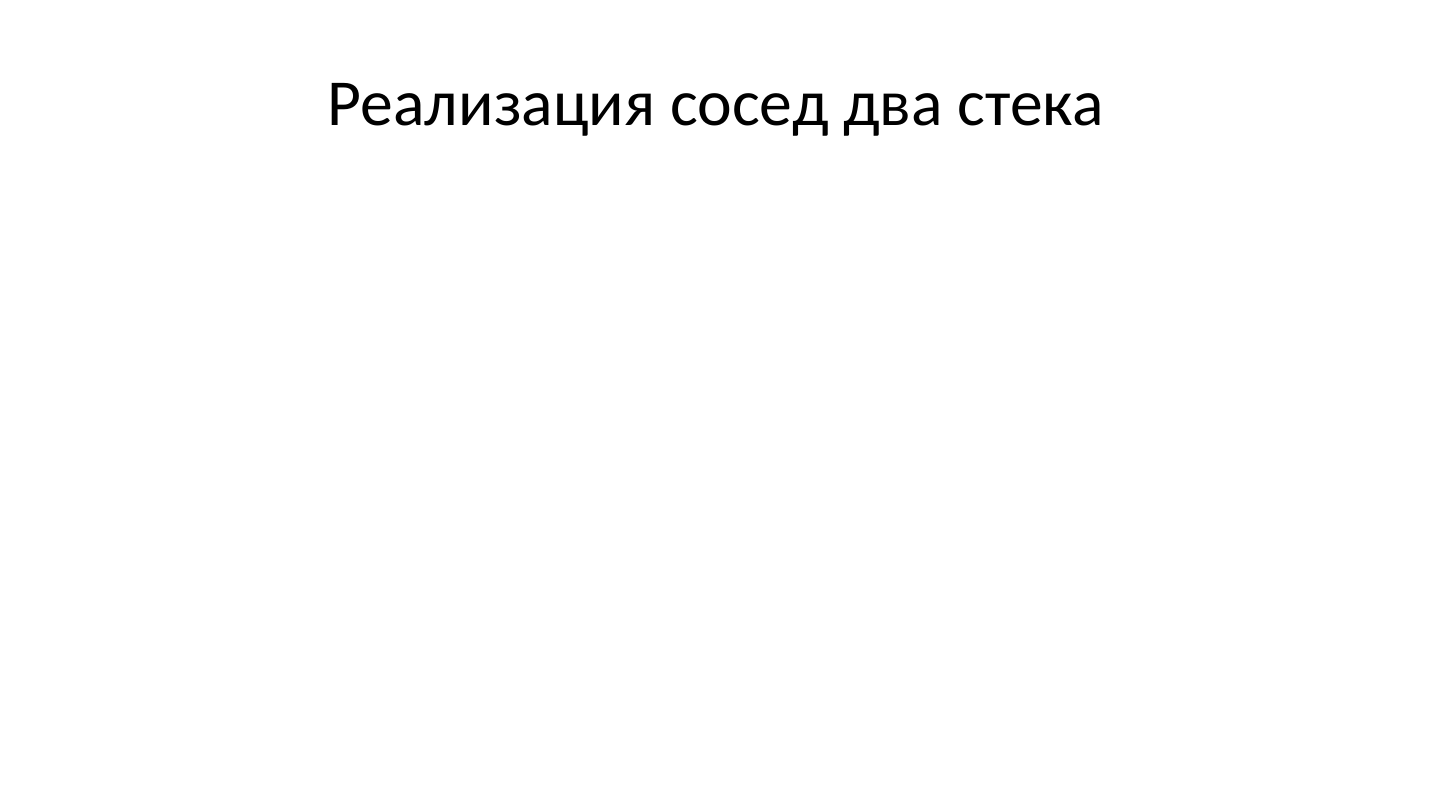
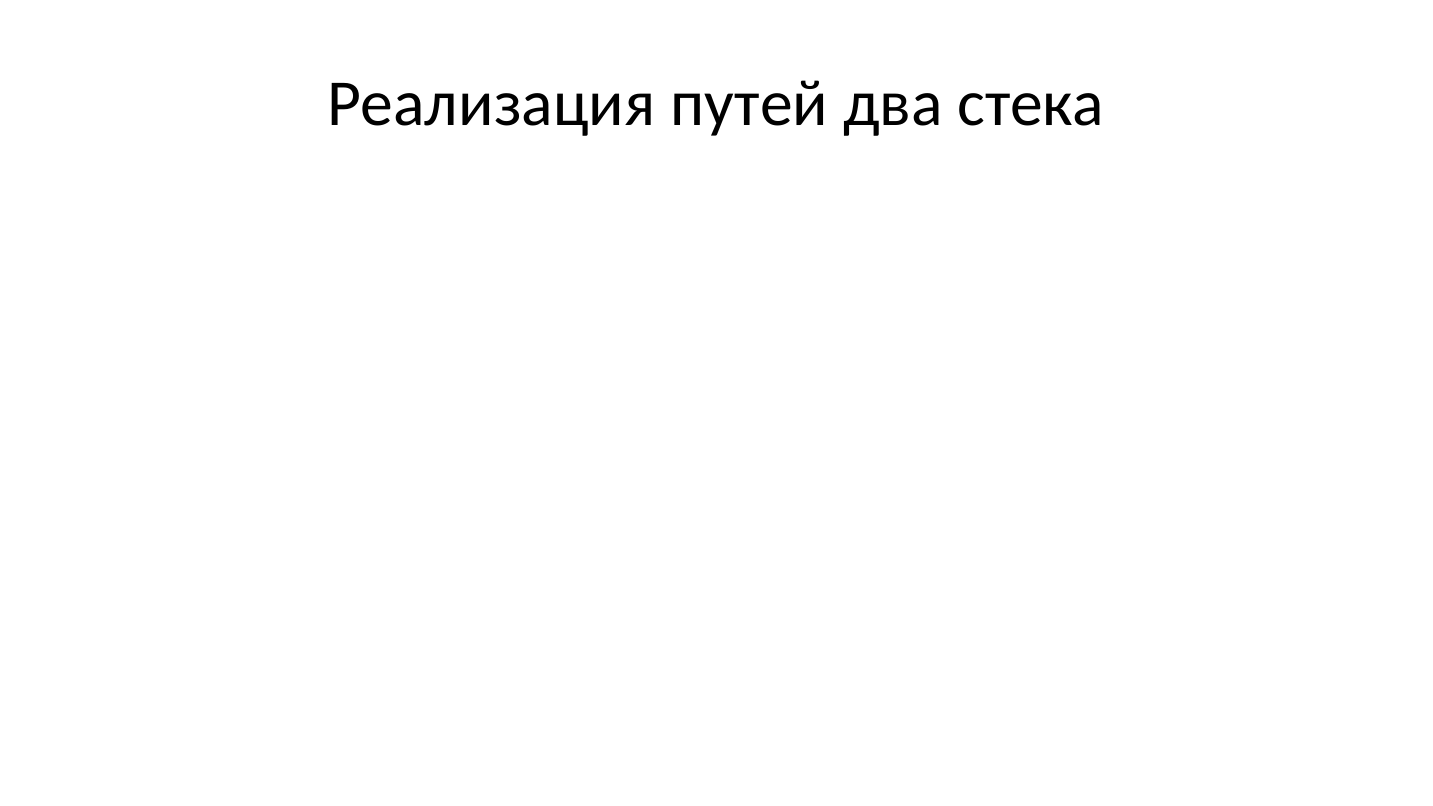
сосед: сосед -> путей
